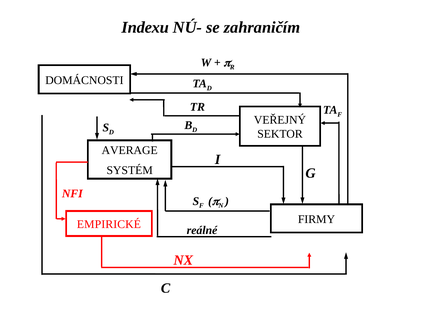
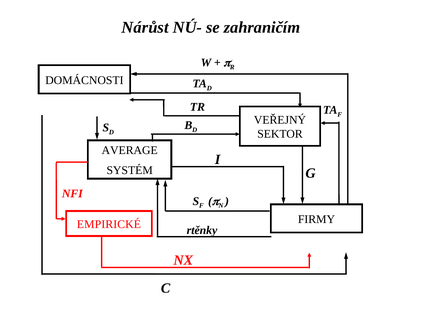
Indexu: Indexu -> Nárůst
reálné: reálné -> rtěnky
